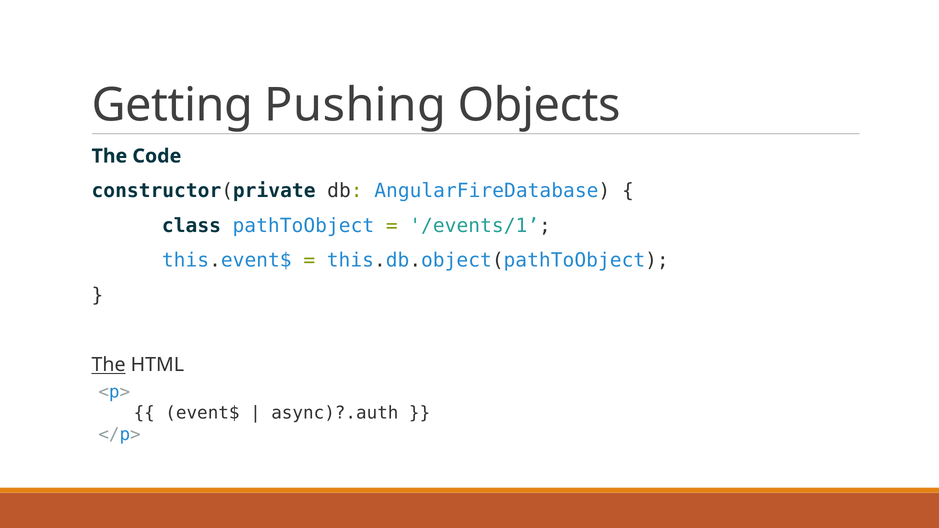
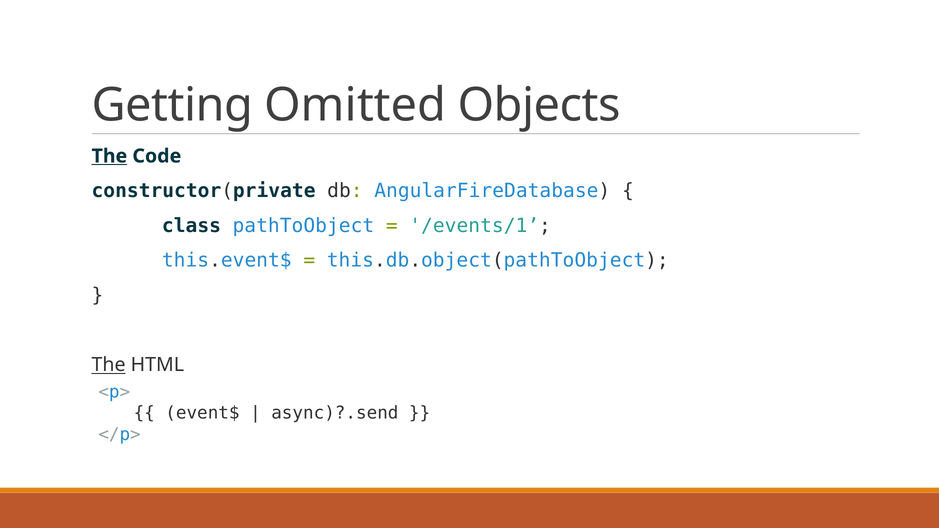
Pushing: Pushing -> Omitted
The at (109, 156) underline: none -> present
async)?.auth: async)?.auth -> async)?.send
